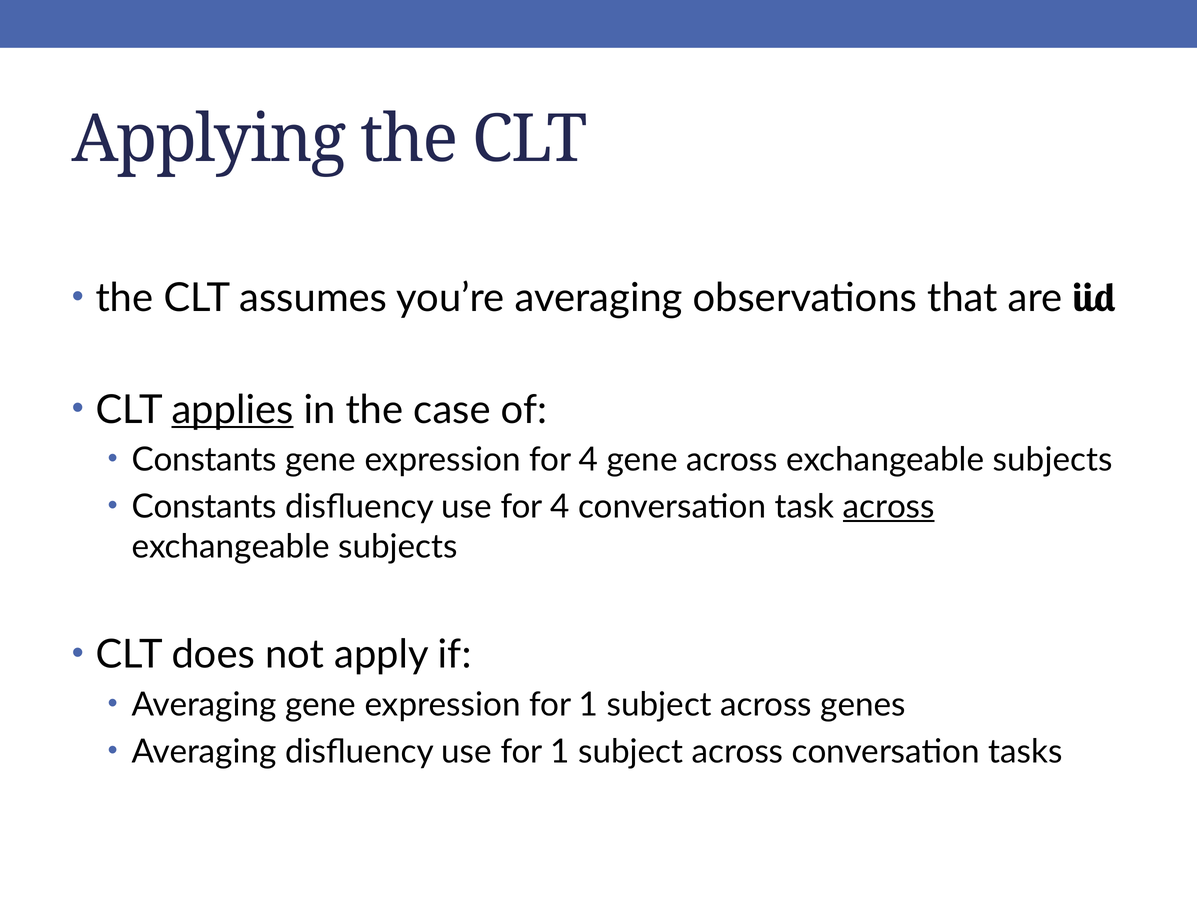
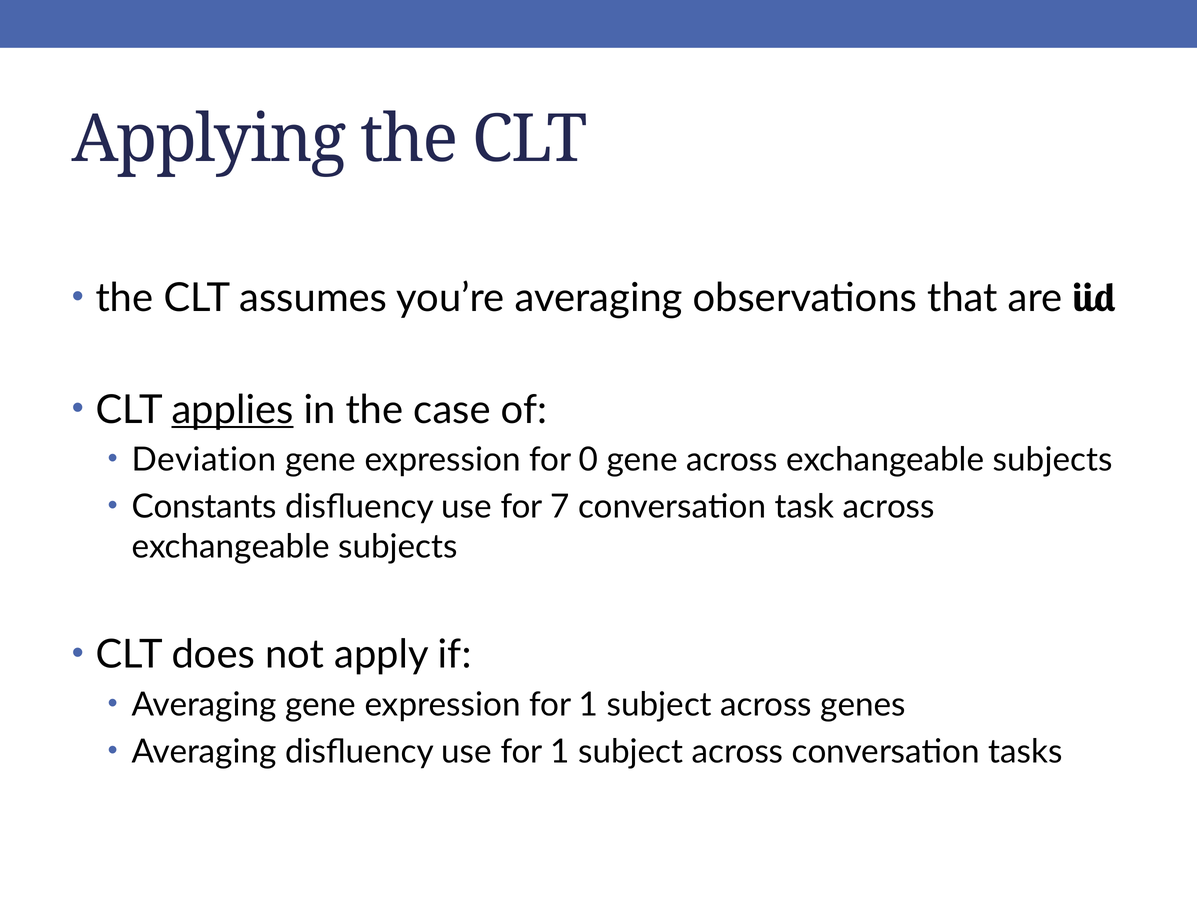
Constants at (204, 460): Constants -> Deviation
expression for 4: 4 -> 0
use for 4: 4 -> 7
across at (889, 506) underline: present -> none
